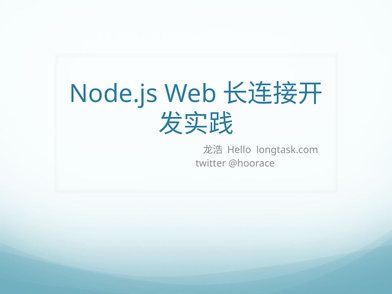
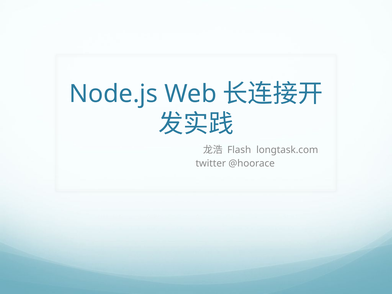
Hello: Hello -> Flash
